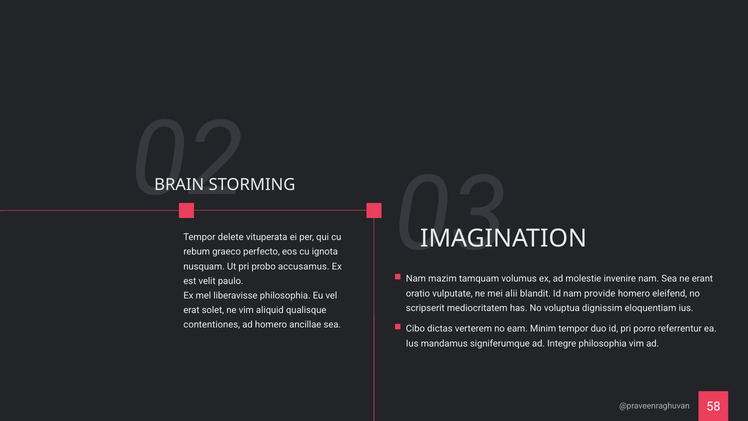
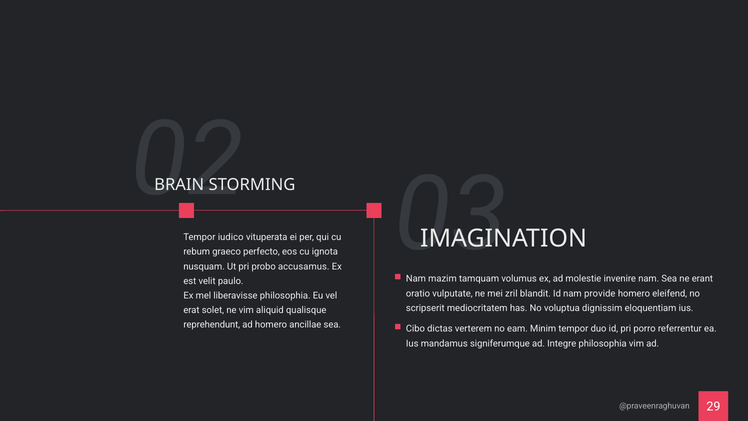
delete: delete -> iudico
alii: alii -> zril
contentiones: contentiones -> reprehendunt
58: 58 -> 29
